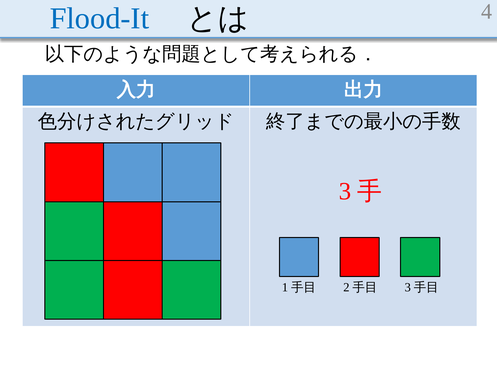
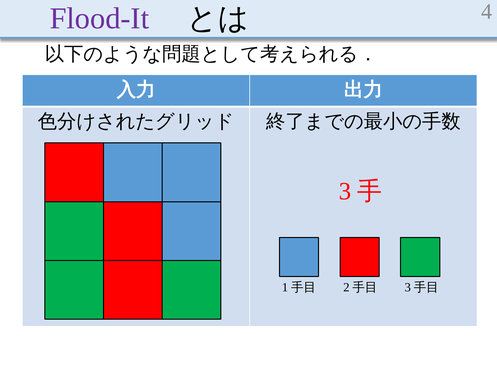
Flood-It colour: blue -> purple
